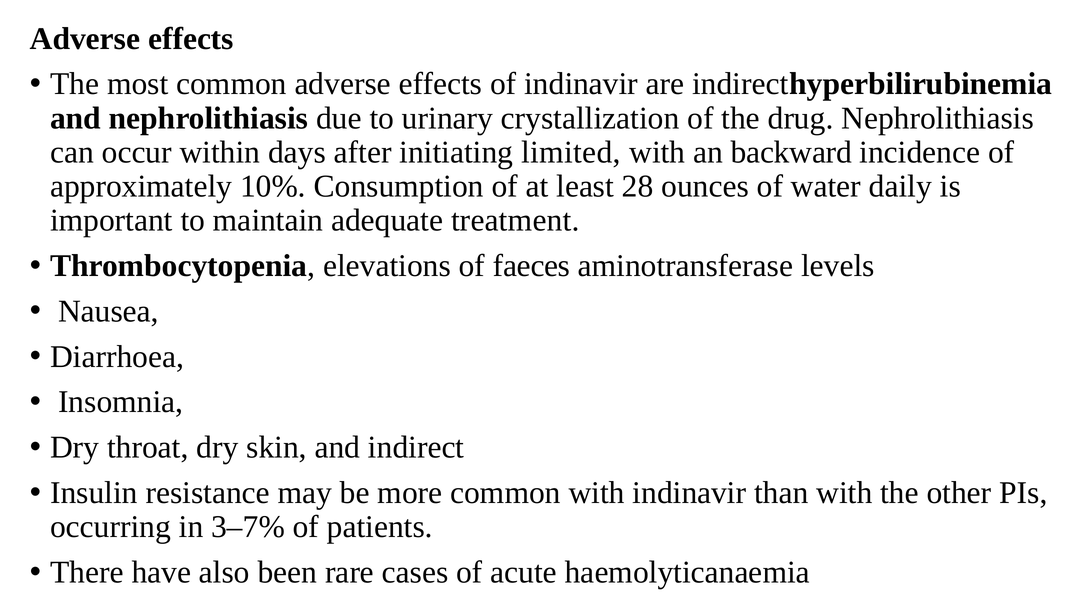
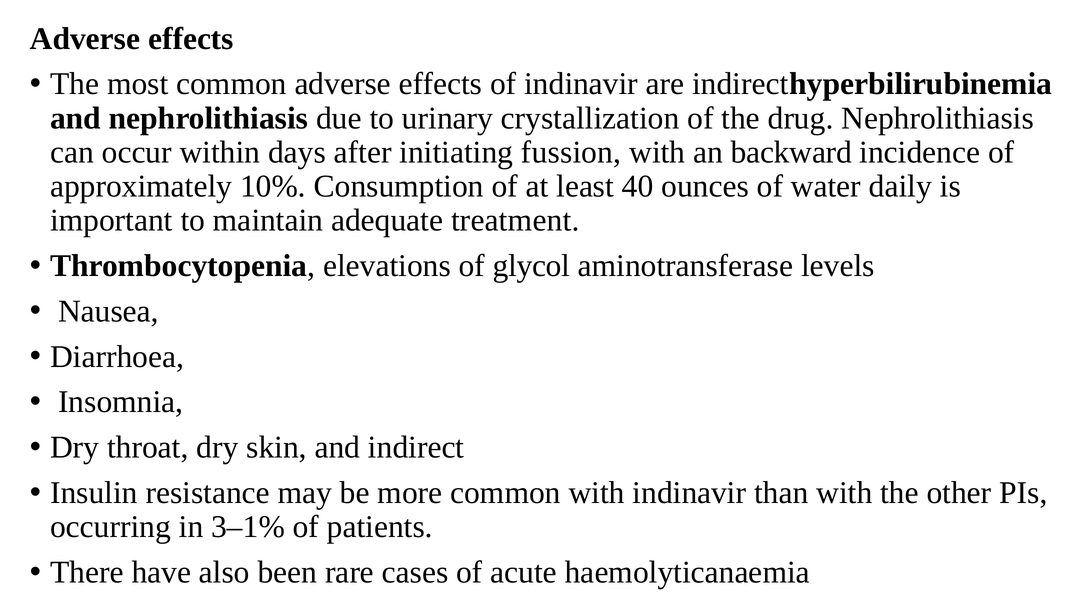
limited: limited -> fussion
28: 28 -> 40
faeces: faeces -> glycol
3–7%: 3–7% -> 3–1%
